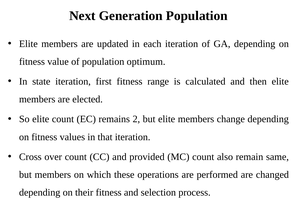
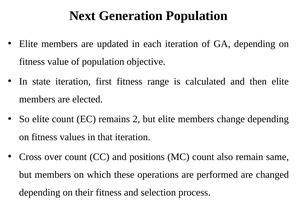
optimum: optimum -> objective
provided: provided -> positions
